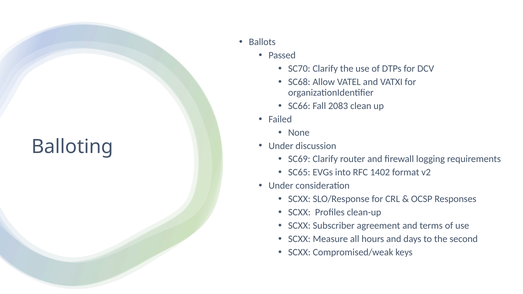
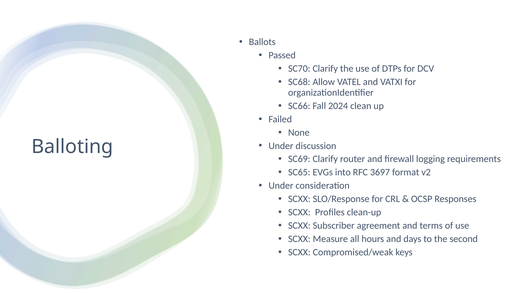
2083: 2083 -> 2024
1402: 1402 -> 3697
